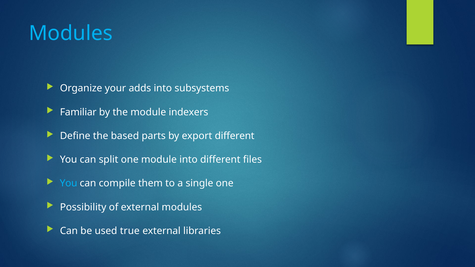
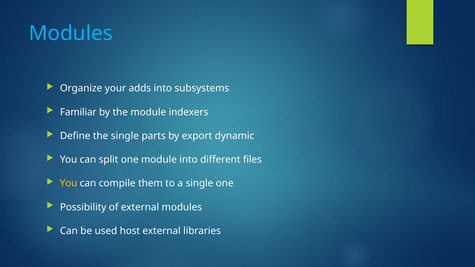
the based: based -> single
export different: different -> dynamic
You at (69, 183) colour: light blue -> yellow
true: true -> host
